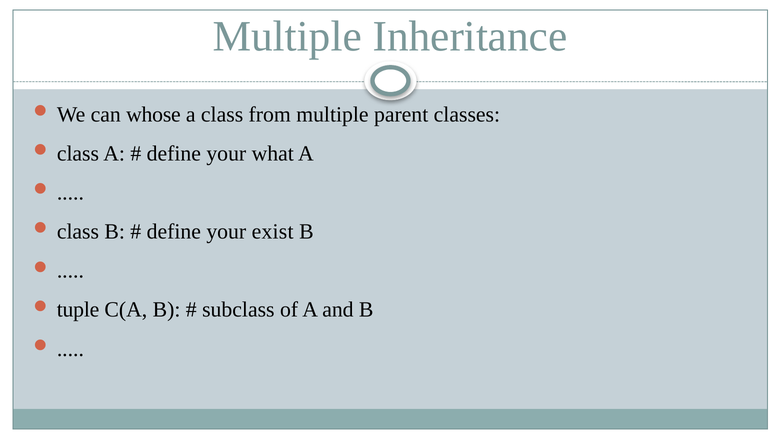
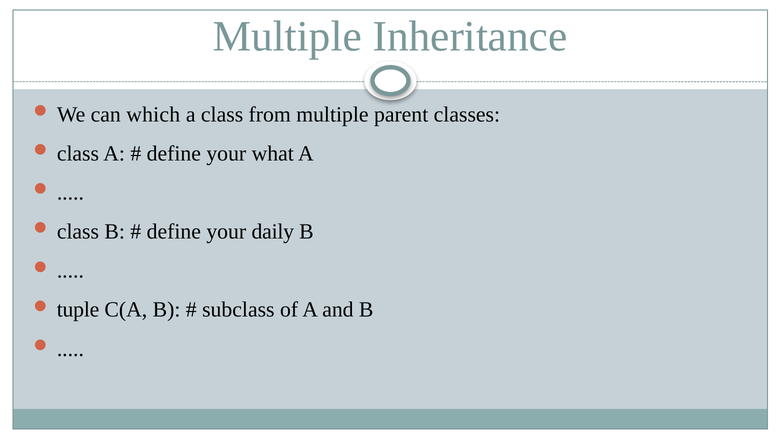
whose: whose -> which
exist: exist -> daily
